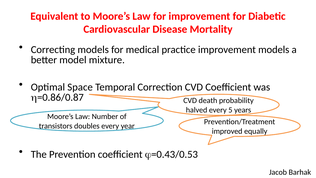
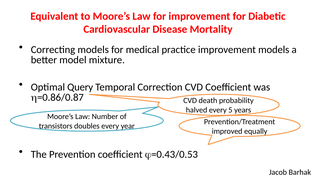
Space: Space -> Query
